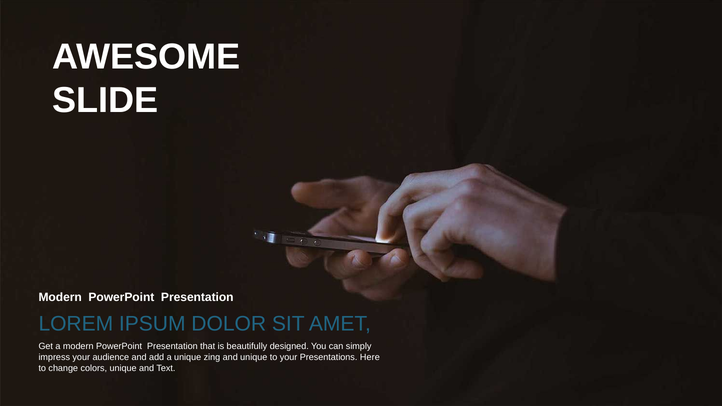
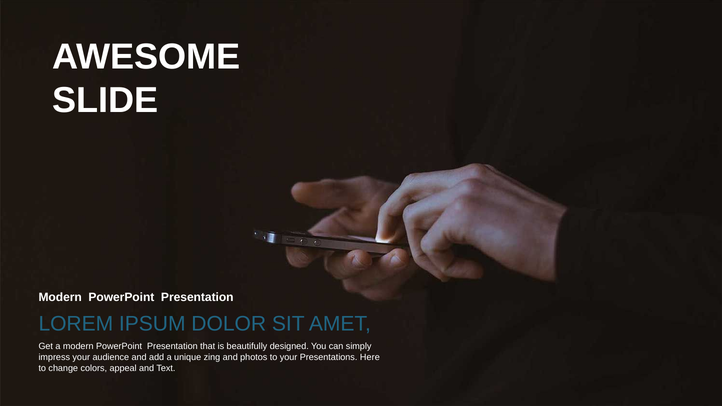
and unique: unique -> photos
colors unique: unique -> appeal
